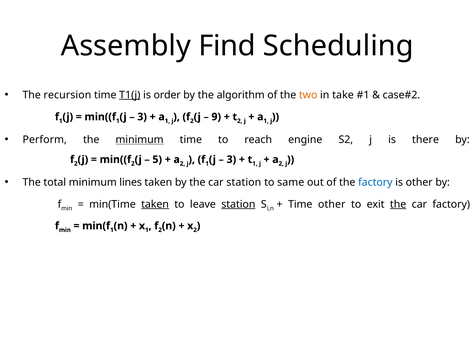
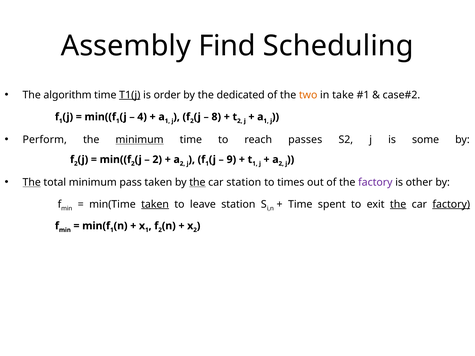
recursion: recursion -> algorithm
algorithm: algorithm -> dedicated
3 at (142, 117): 3 -> 4
9: 9 -> 8
engine: engine -> passes
there: there -> some
5 at (157, 160): 5 -> 2
3 at (231, 160): 3 -> 9
The at (32, 182) underline: none -> present
lines: lines -> pass
the at (197, 182) underline: none -> present
same: same -> times
factory at (375, 182) colour: blue -> purple
station at (238, 204) underline: present -> none
Time other: other -> spent
factory at (451, 204) underline: none -> present
